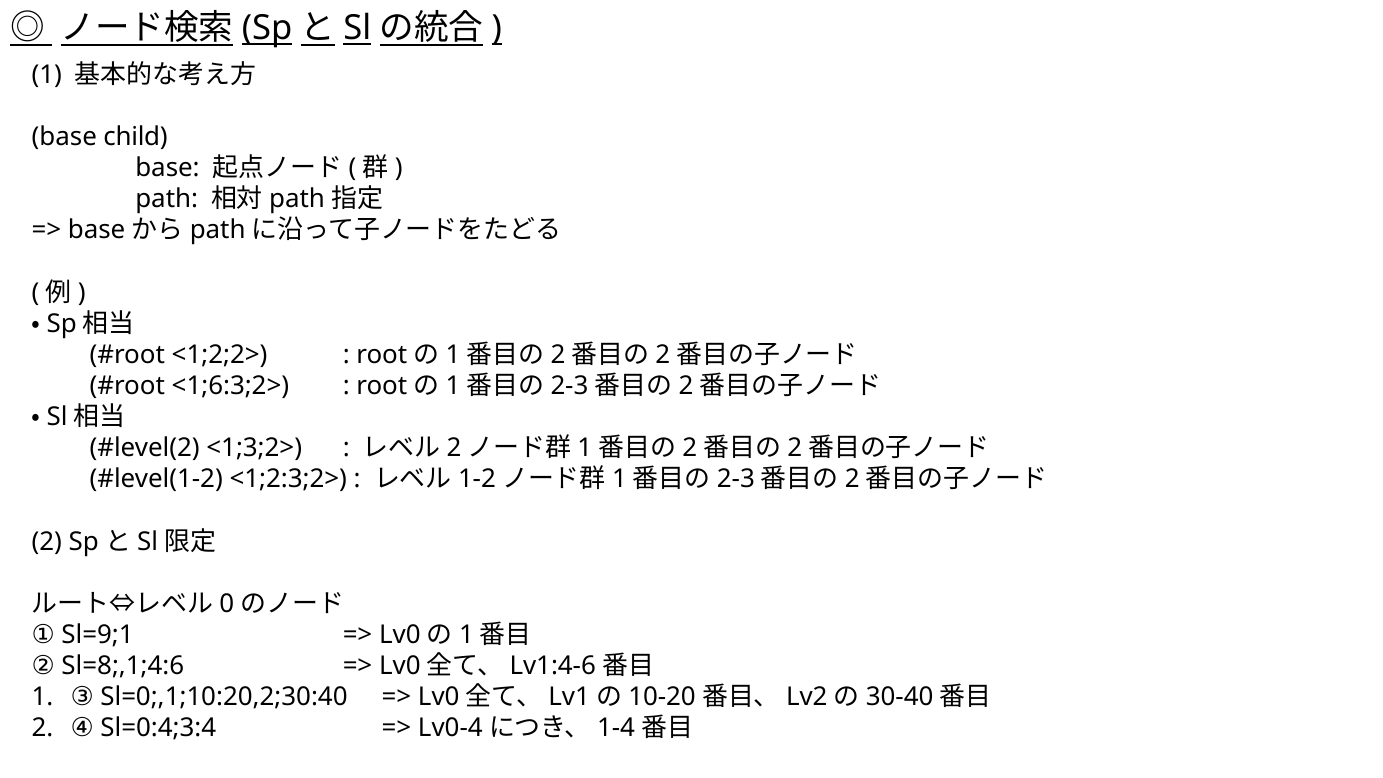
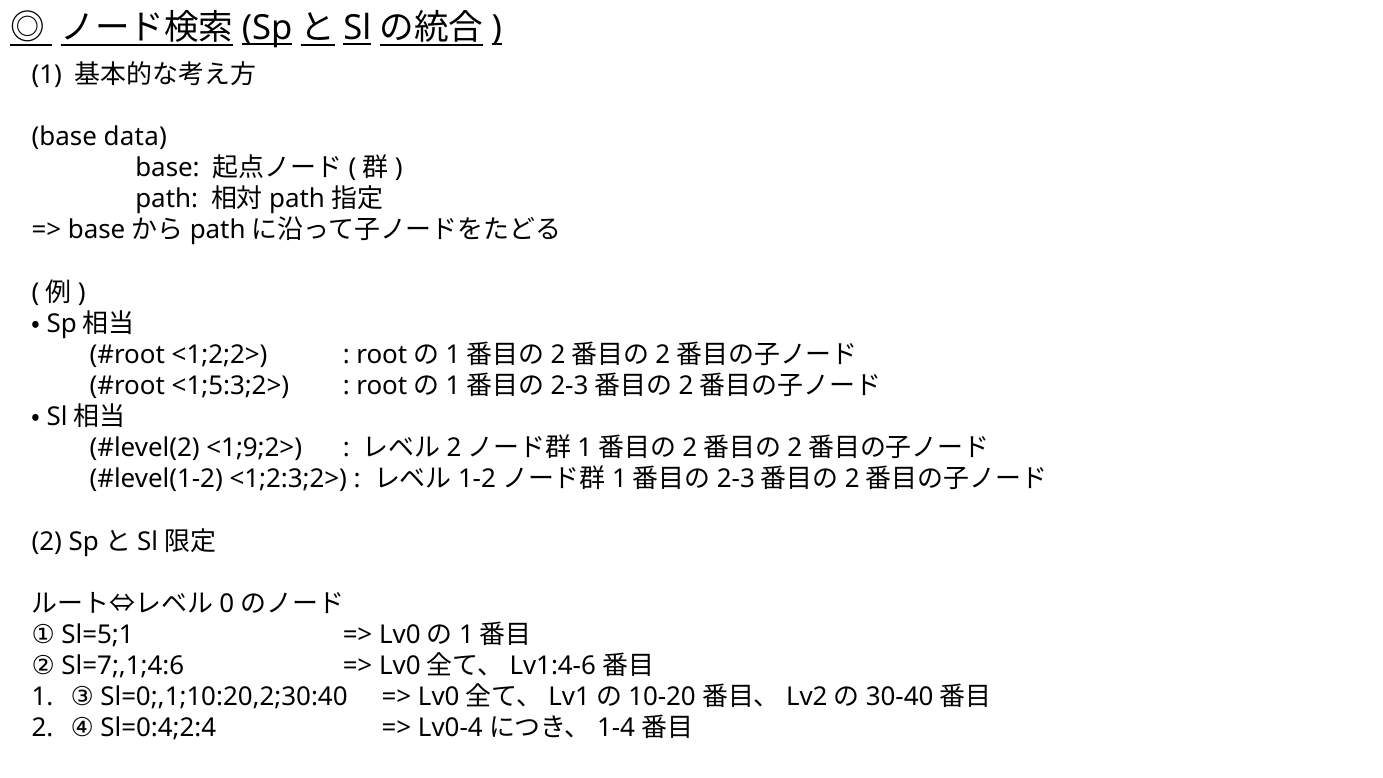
child: child -> data
<1;6:3;2>: <1;6:3;2> -> <1;5:3;2>
<1;3;2>: <1;3;2> -> <1;9;2>
Sl=9;1: Sl=9;1 -> Sl=5;1
Sl=8;,1;4:6: Sl=8;,1;4:6 -> Sl=7;,1;4:6
Sl=0:4;3:4: Sl=0:4;3:4 -> Sl=0:4;2:4
